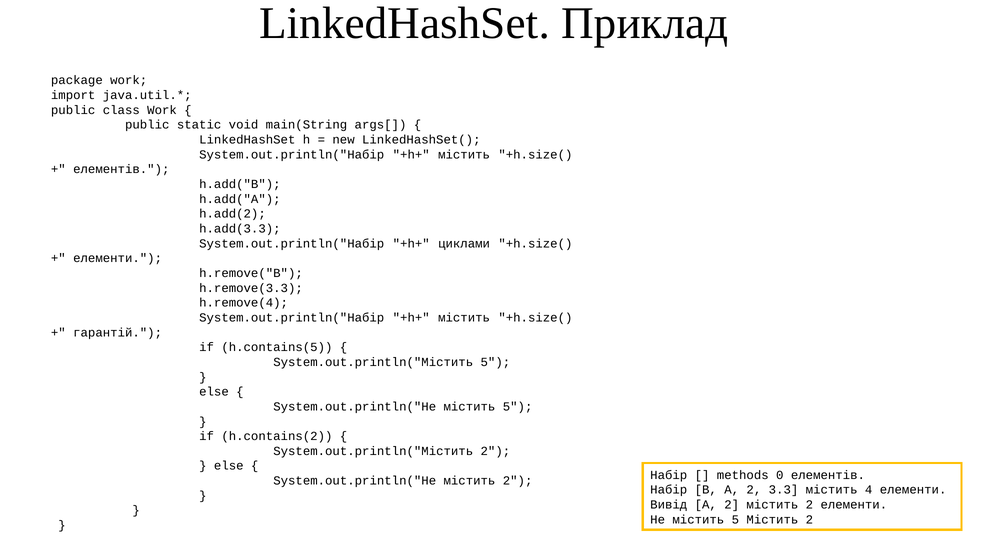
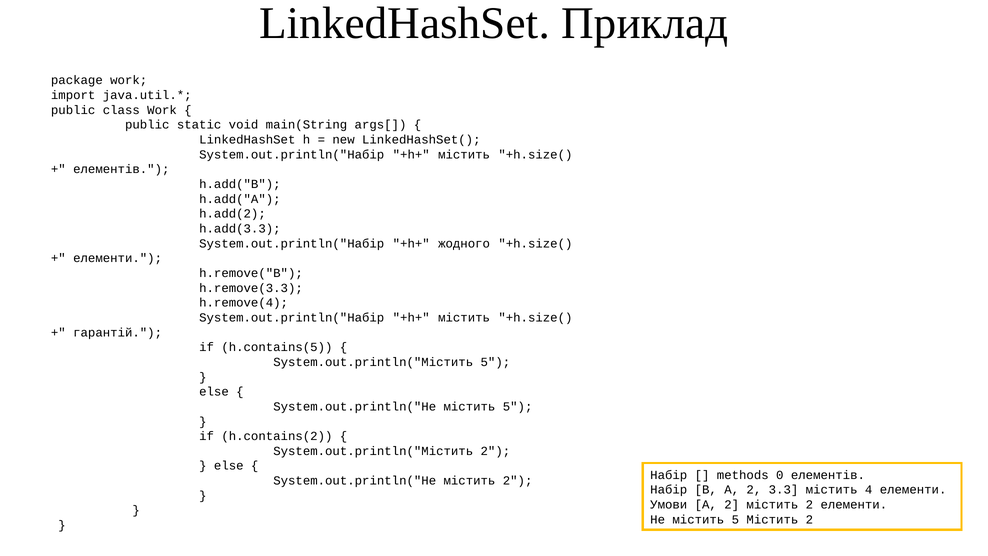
циклами: циклами -> жодного
Вивід: Вивід -> Умови
